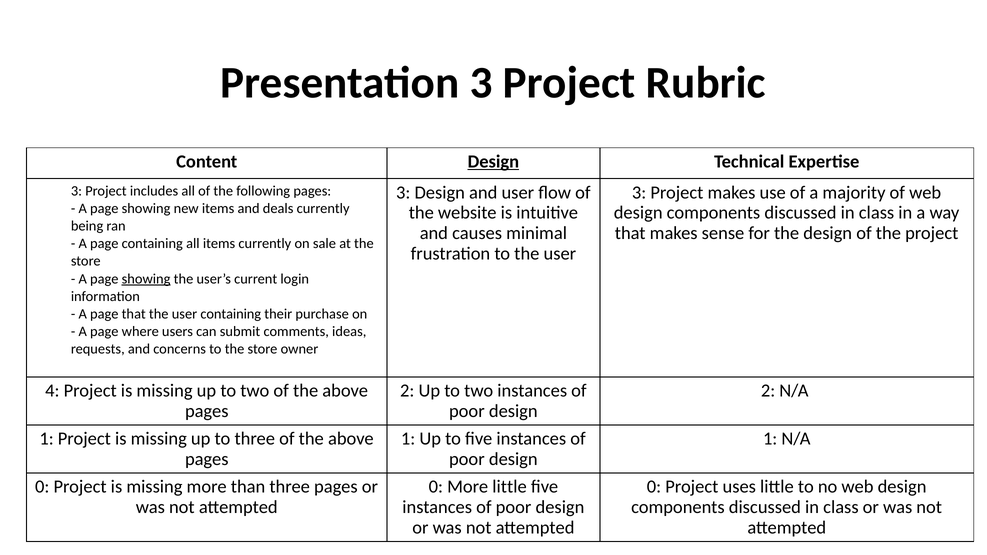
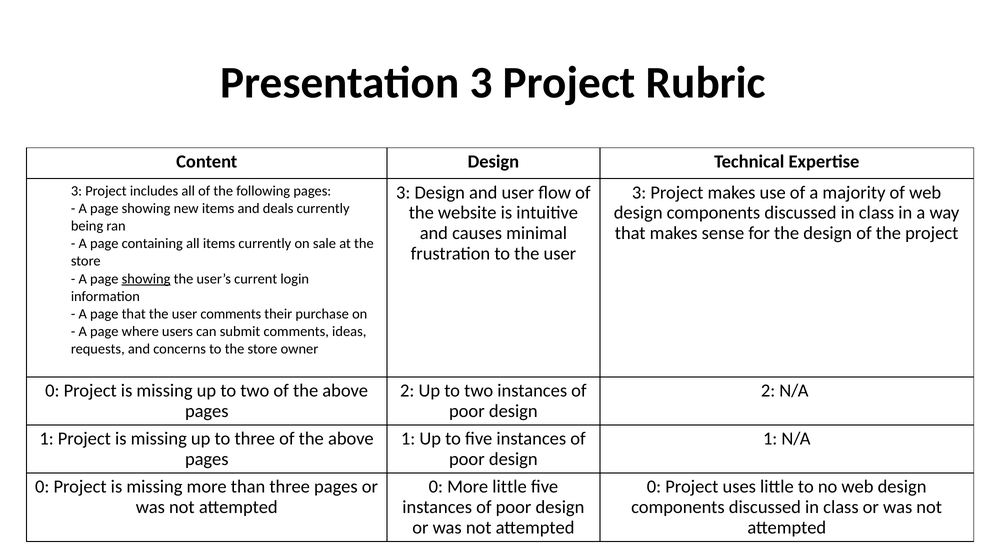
Design at (493, 162) underline: present -> none
user containing: containing -> comments
4 at (52, 391): 4 -> 0
